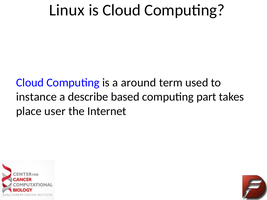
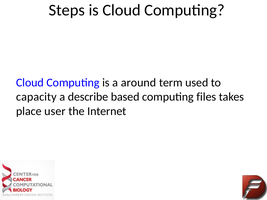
Linux: Linux -> Steps
instance: instance -> capacity
part: part -> files
